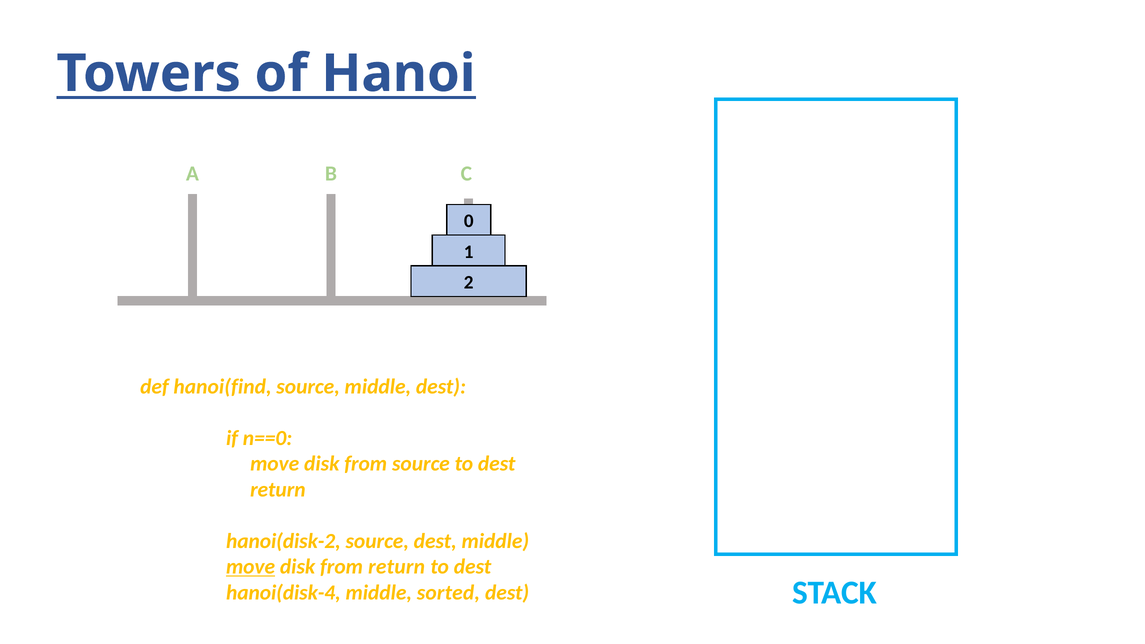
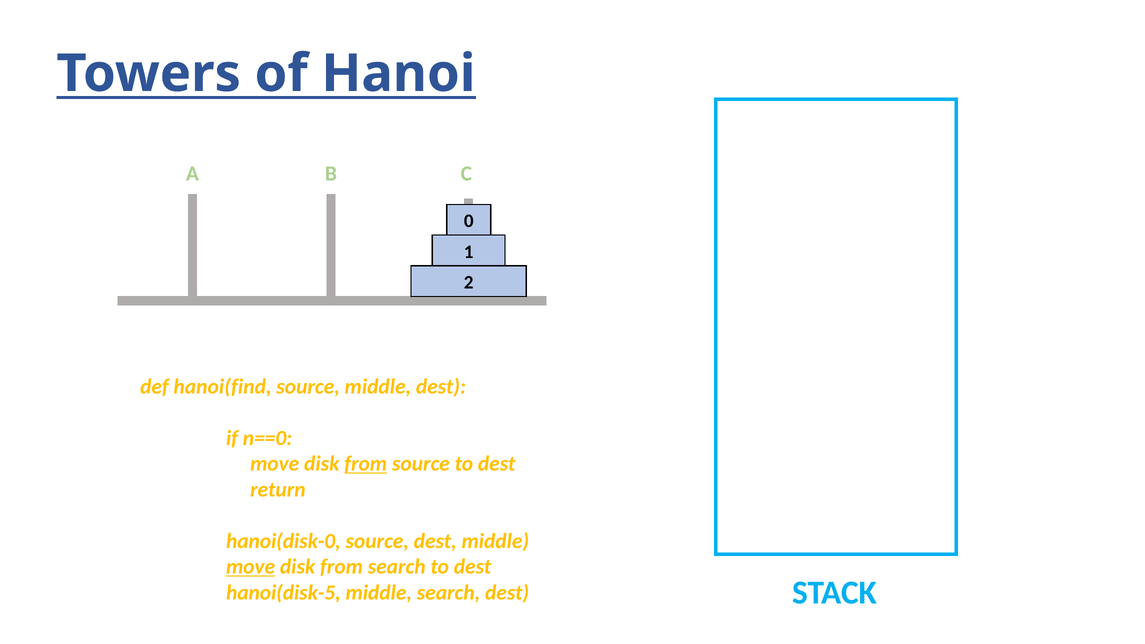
from at (366, 464) underline: none -> present
hanoi(disk-2: hanoi(disk-2 -> hanoi(disk-0
from return: return -> search
hanoi(disk-4: hanoi(disk-4 -> hanoi(disk-5
middle sorted: sorted -> search
